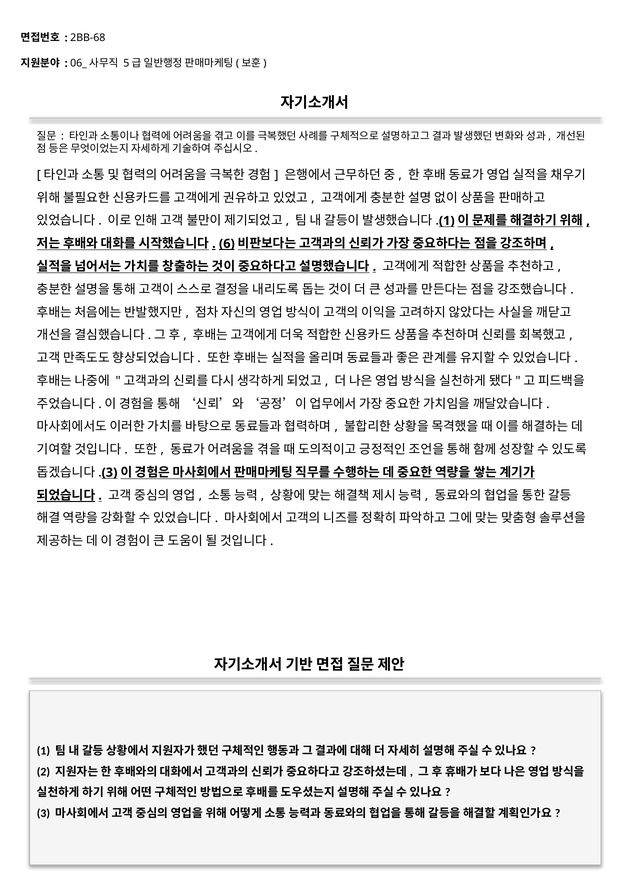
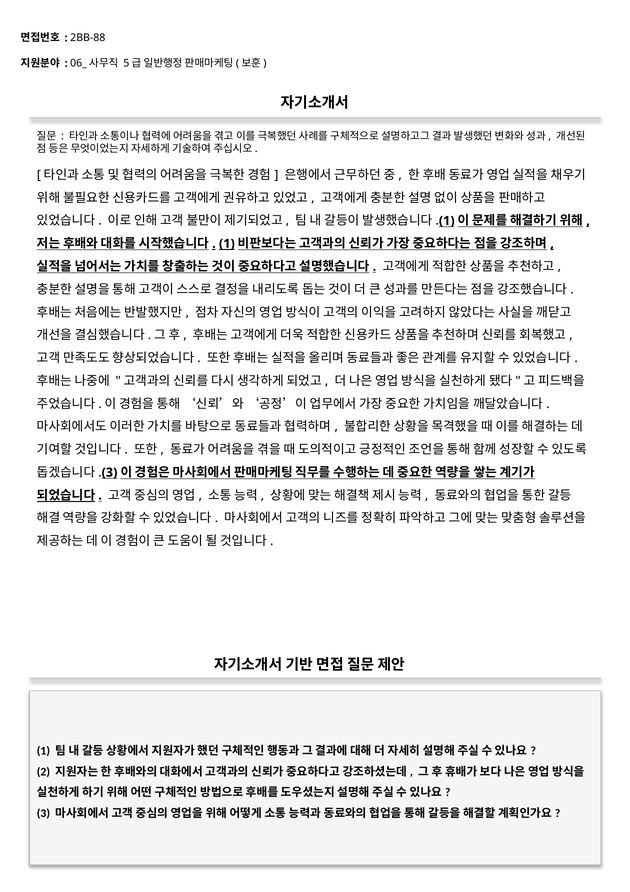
2BB-68: 2BB-68 -> 2BB-88
6 at (227, 243): 6 -> 1
